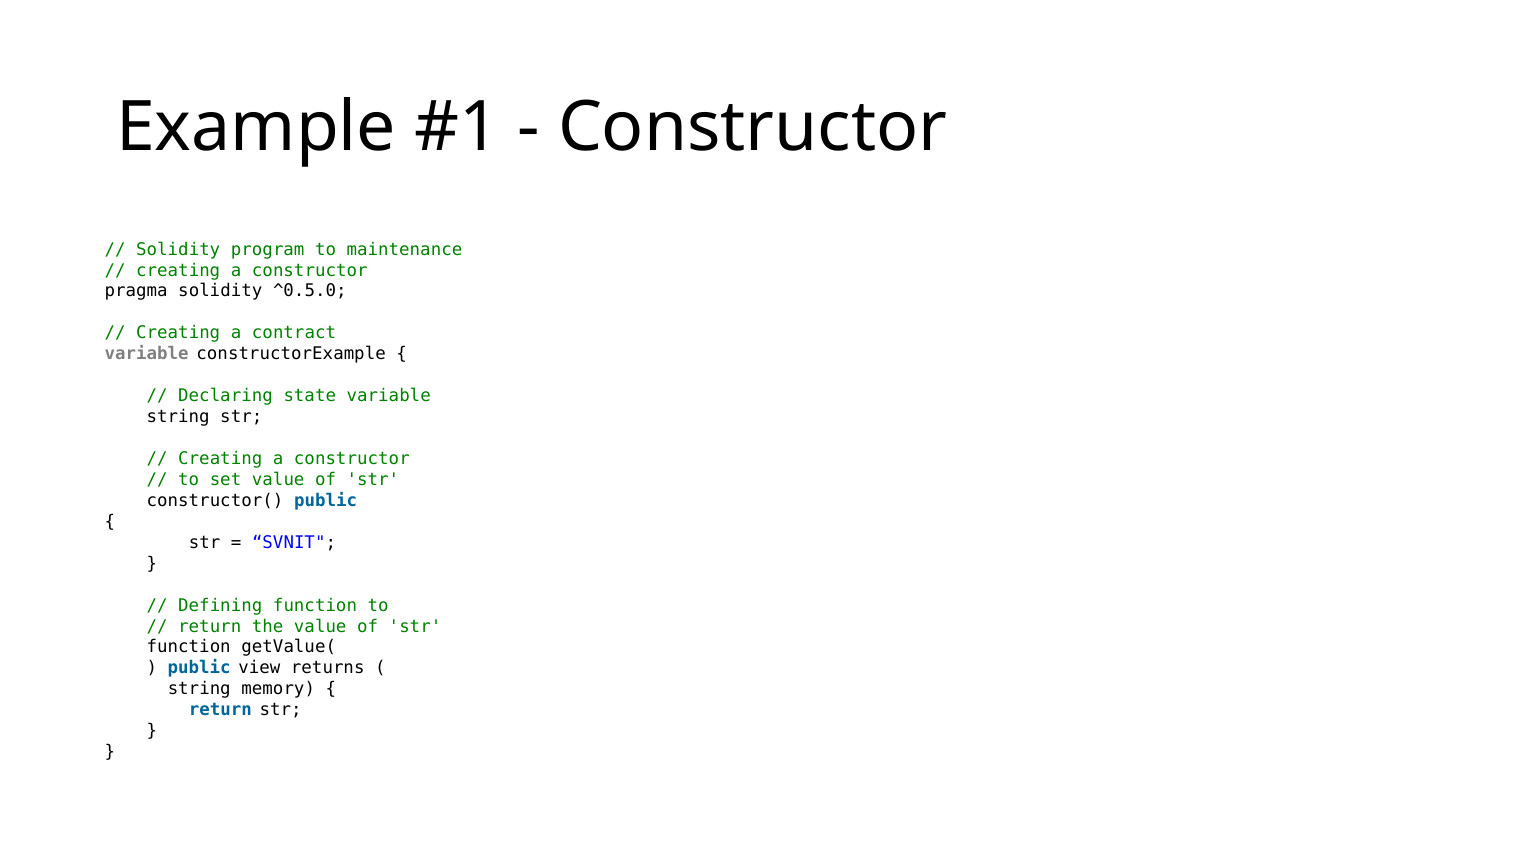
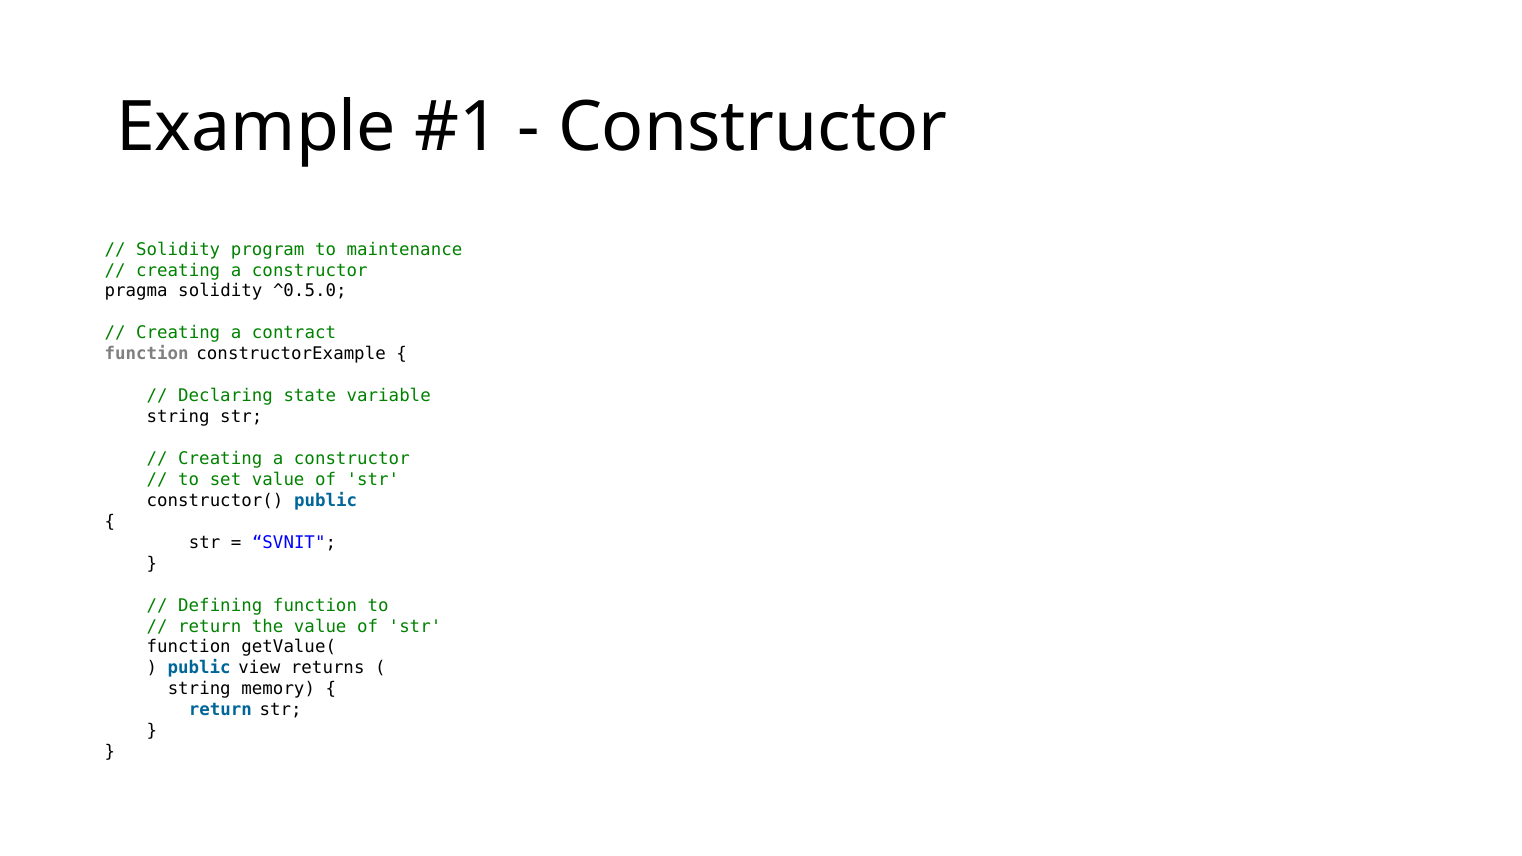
variable at (147, 354): variable -> function
